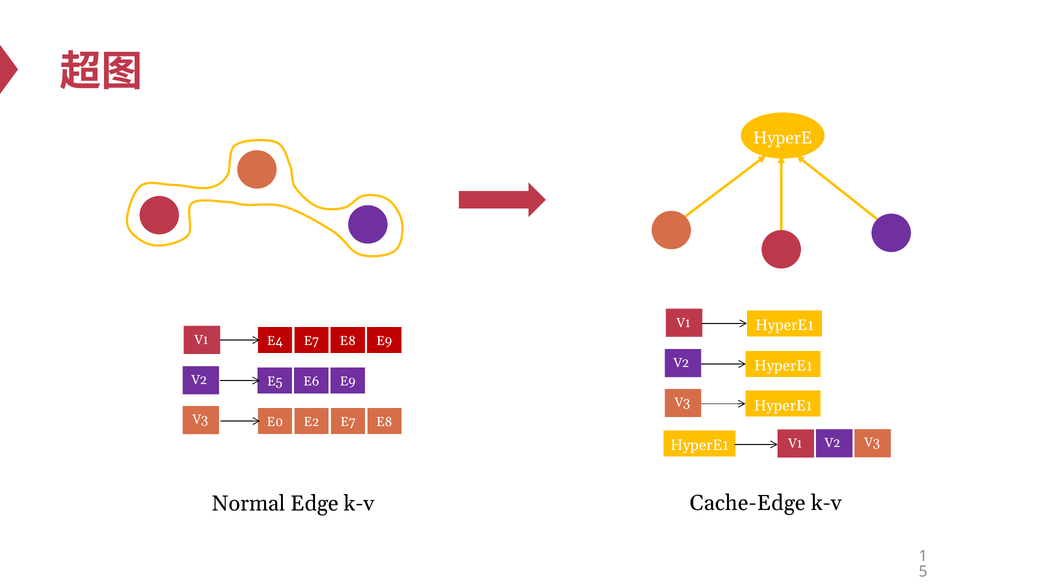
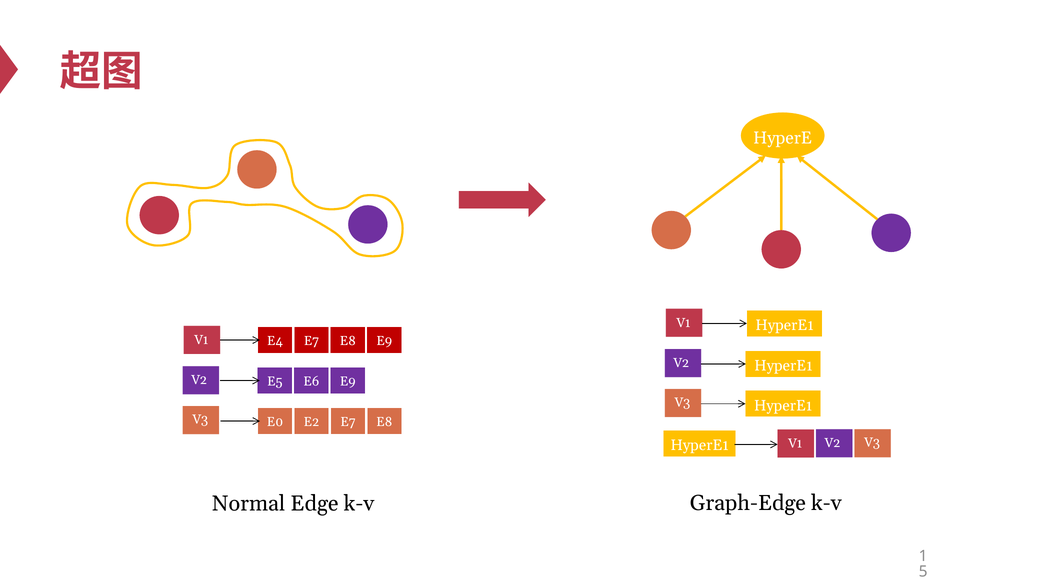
Cache-Edge: Cache-Edge -> Graph-Edge
